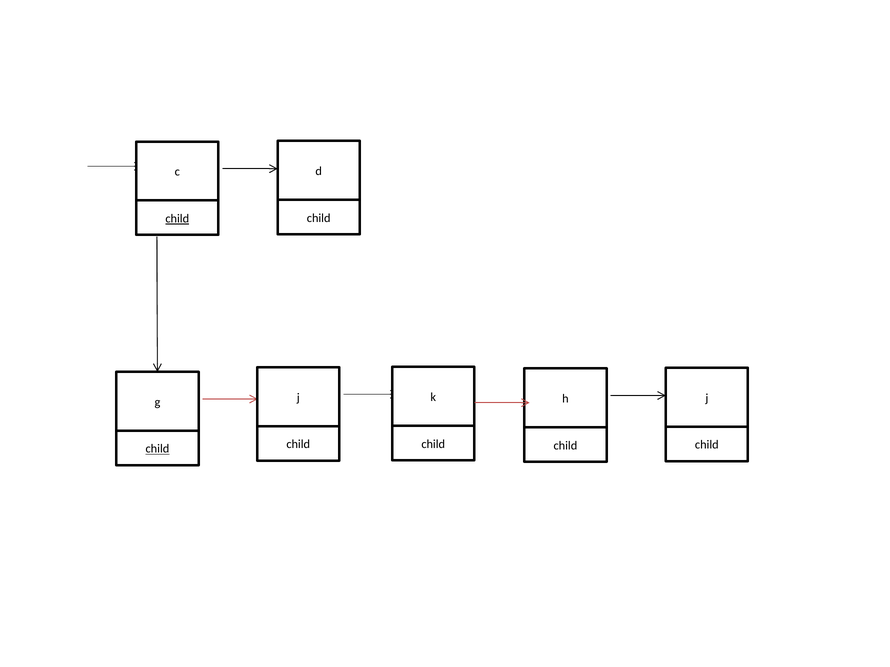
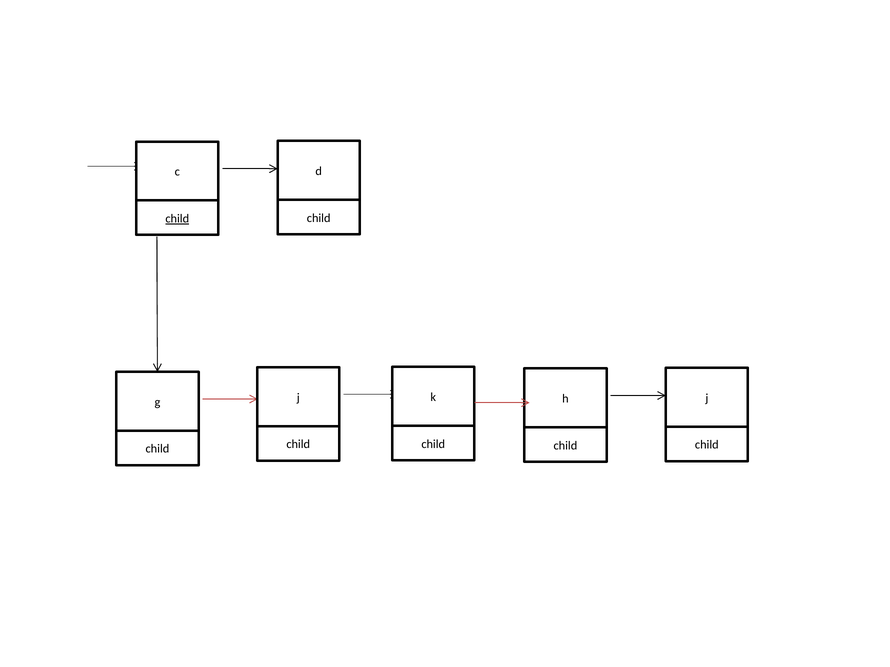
child at (157, 449) underline: present -> none
